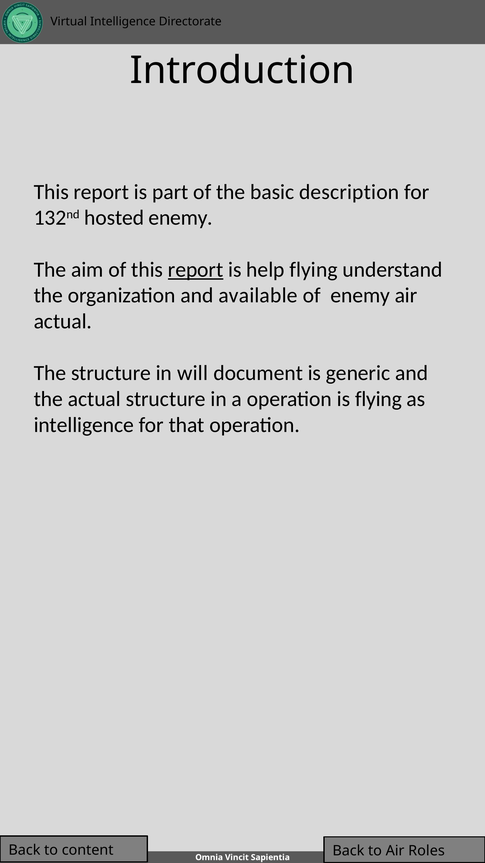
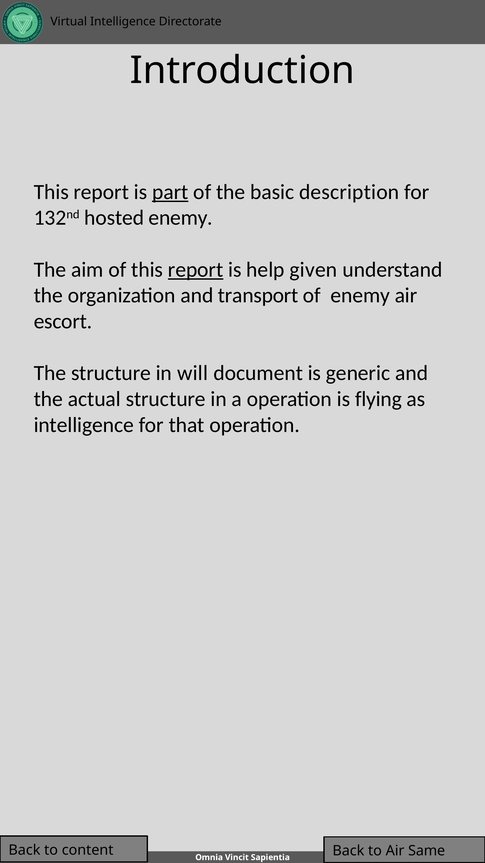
part underline: none -> present
help flying: flying -> given
available: available -> transport
actual at (63, 321): actual -> escort
Roles: Roles -> Same
